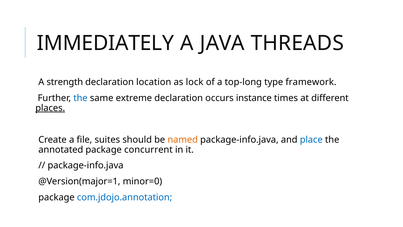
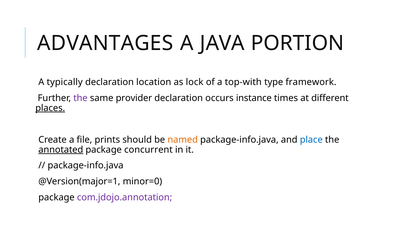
IMMEDIATELY: IMMEDIATELY -> ADVANTAGES
THREADS: THREADS -> PORTION
strength: strength -> typically
top-long: top-long -> top-with
the at (80, 98) colour: blue -> purple
extreme: extreme -> provider
suites: suites -> prints
annotated underline: none -> present
com.jdojo.annotation colour: blue -> purple
